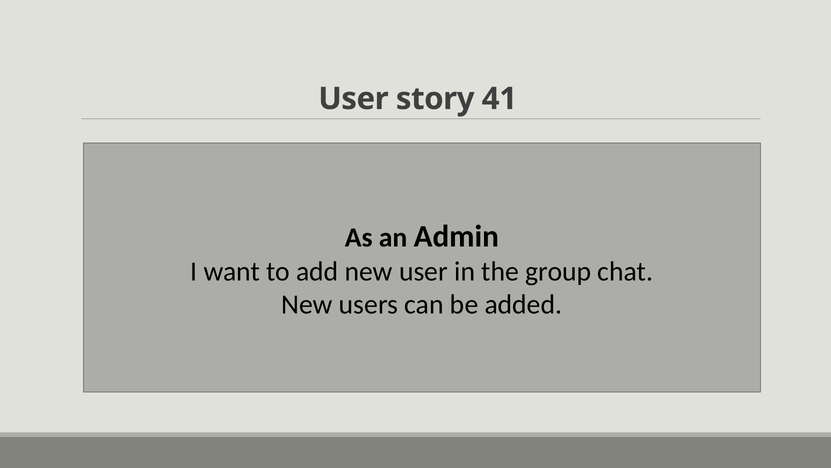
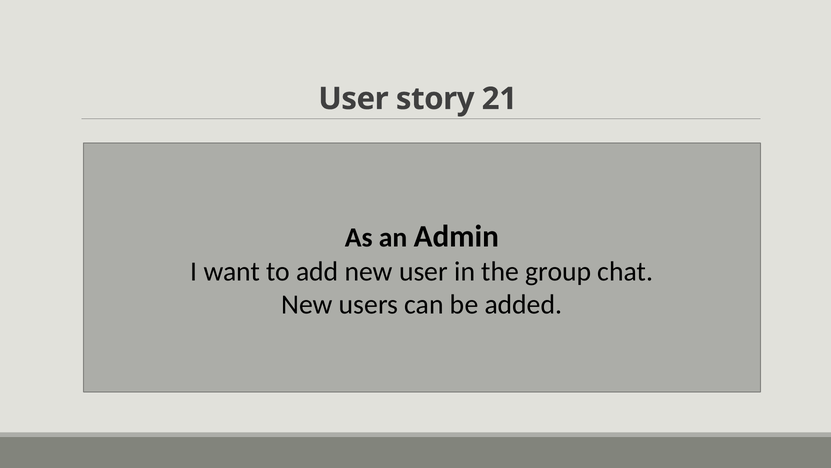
41: 41 -> 21
